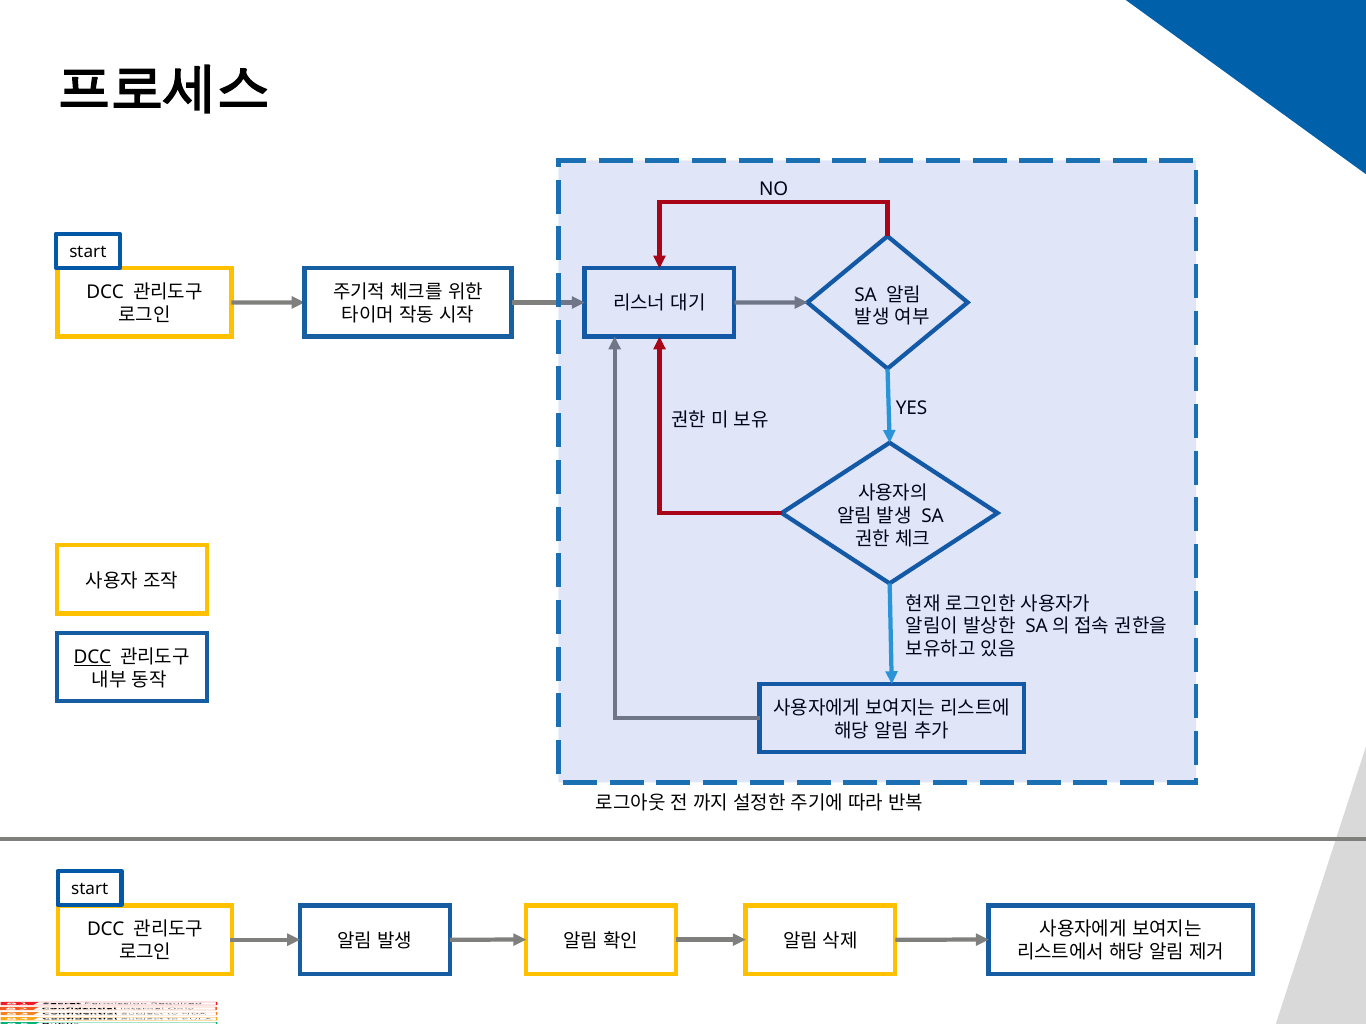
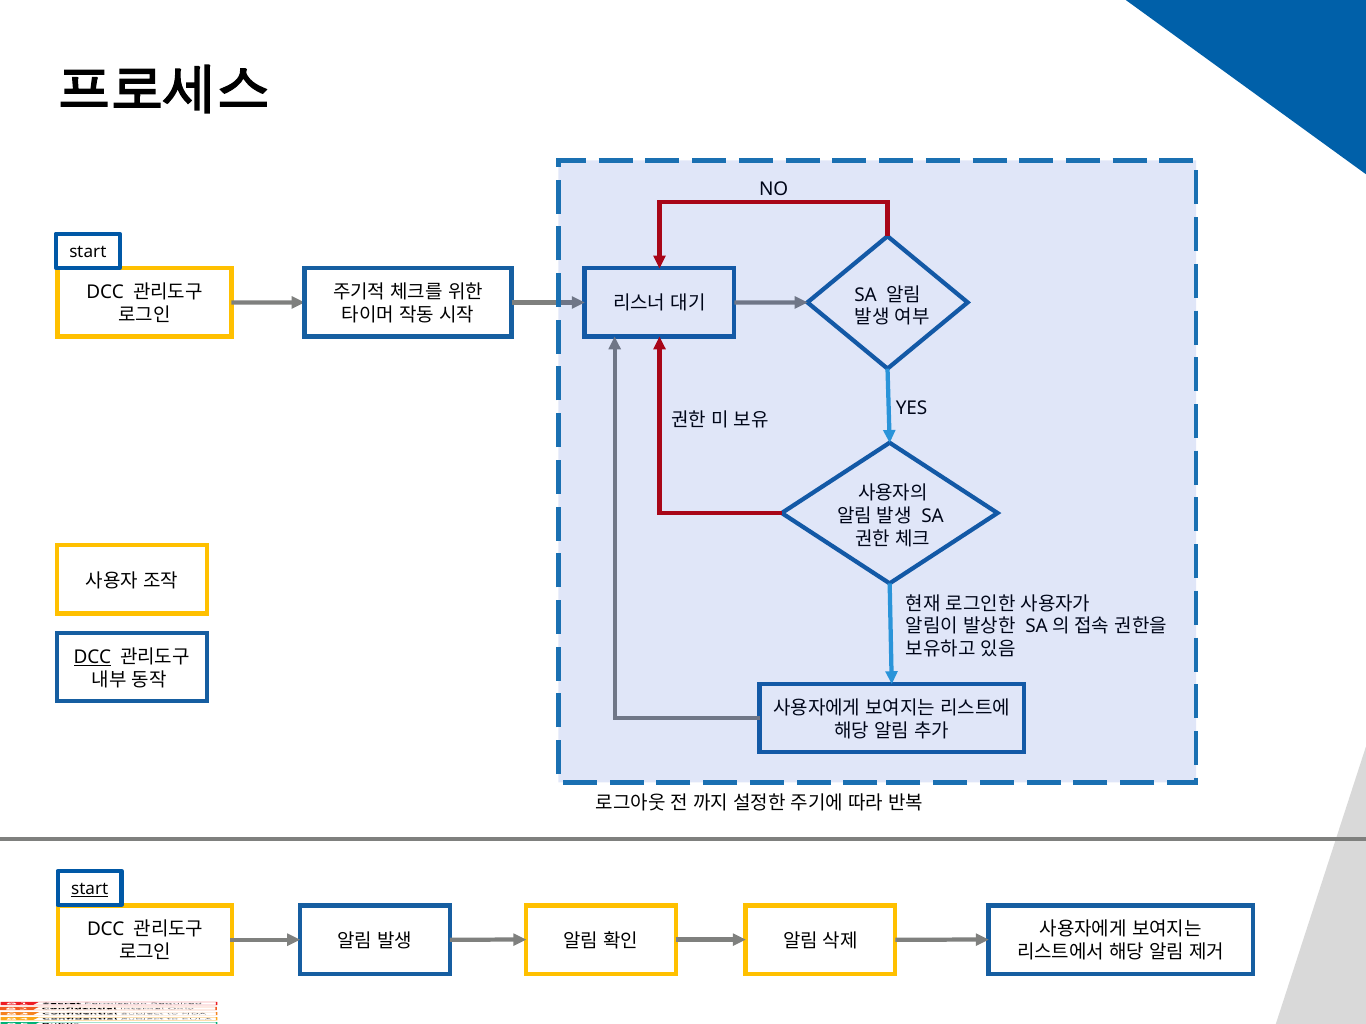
start at (90, 890) underline: none -> present
